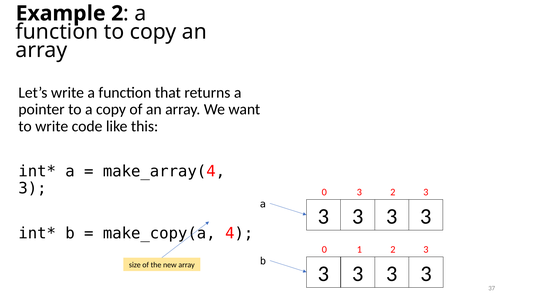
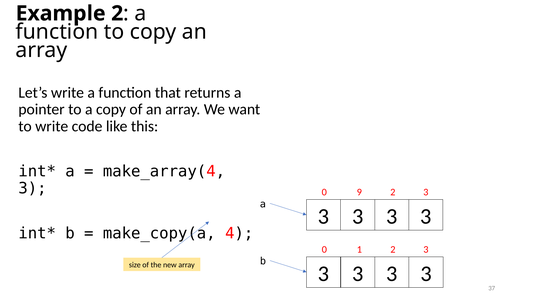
0 3: 3 -> 9
